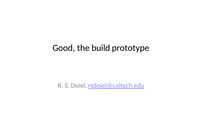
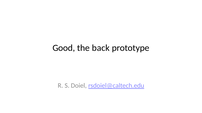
build: build -> back
